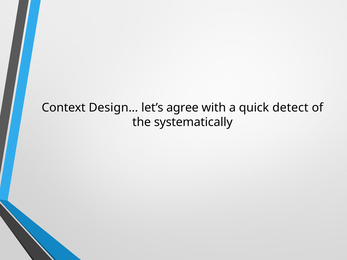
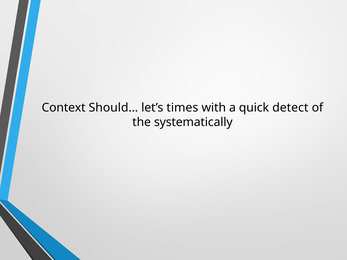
Design…: Design… -> Should…
agree: agree -> times
